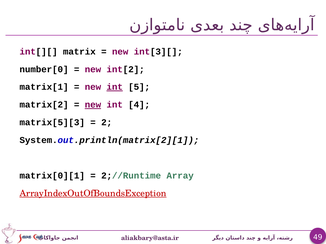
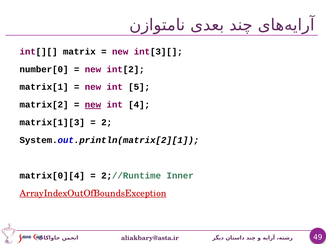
int at (115, 87) underline: present -> none
matrix[5][3: matrix[5][3 -> matrix[1][3
matrix[0][1: matrix[0][1 -> matrix[0][4
Array: Array -> Inner
